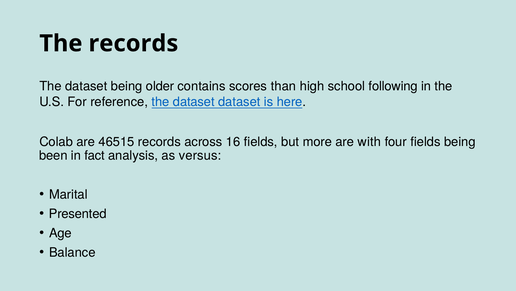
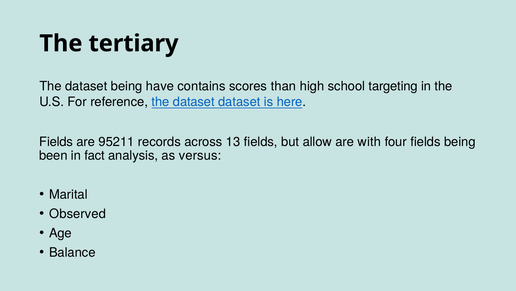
The records: records -> tertiary
older: older -> have
following: following -> targeting
Colab at (56, 141): Colab -> Fields
46515: 46515 -> 95211
16: 16 -> 13
more: more -> allow
Presented: Presented -> Observed
